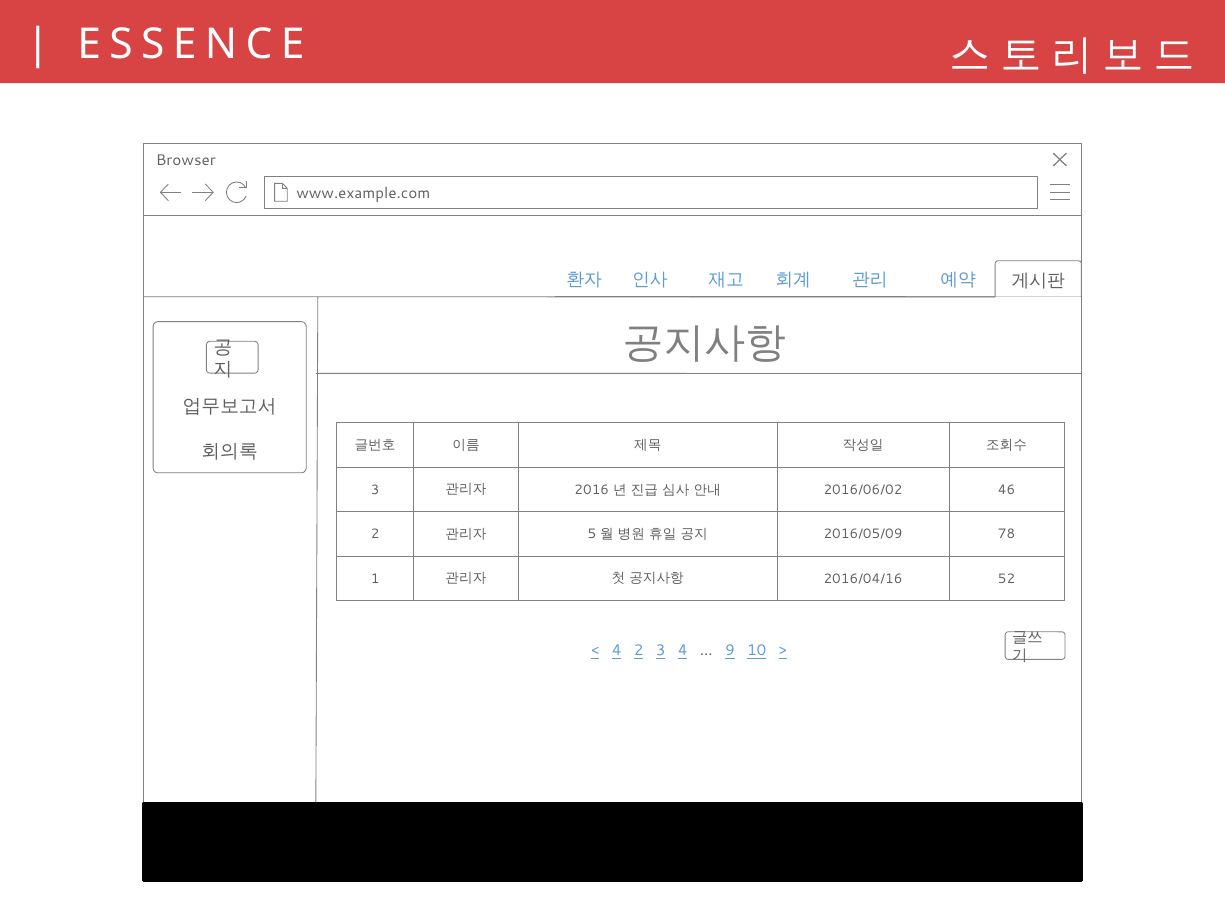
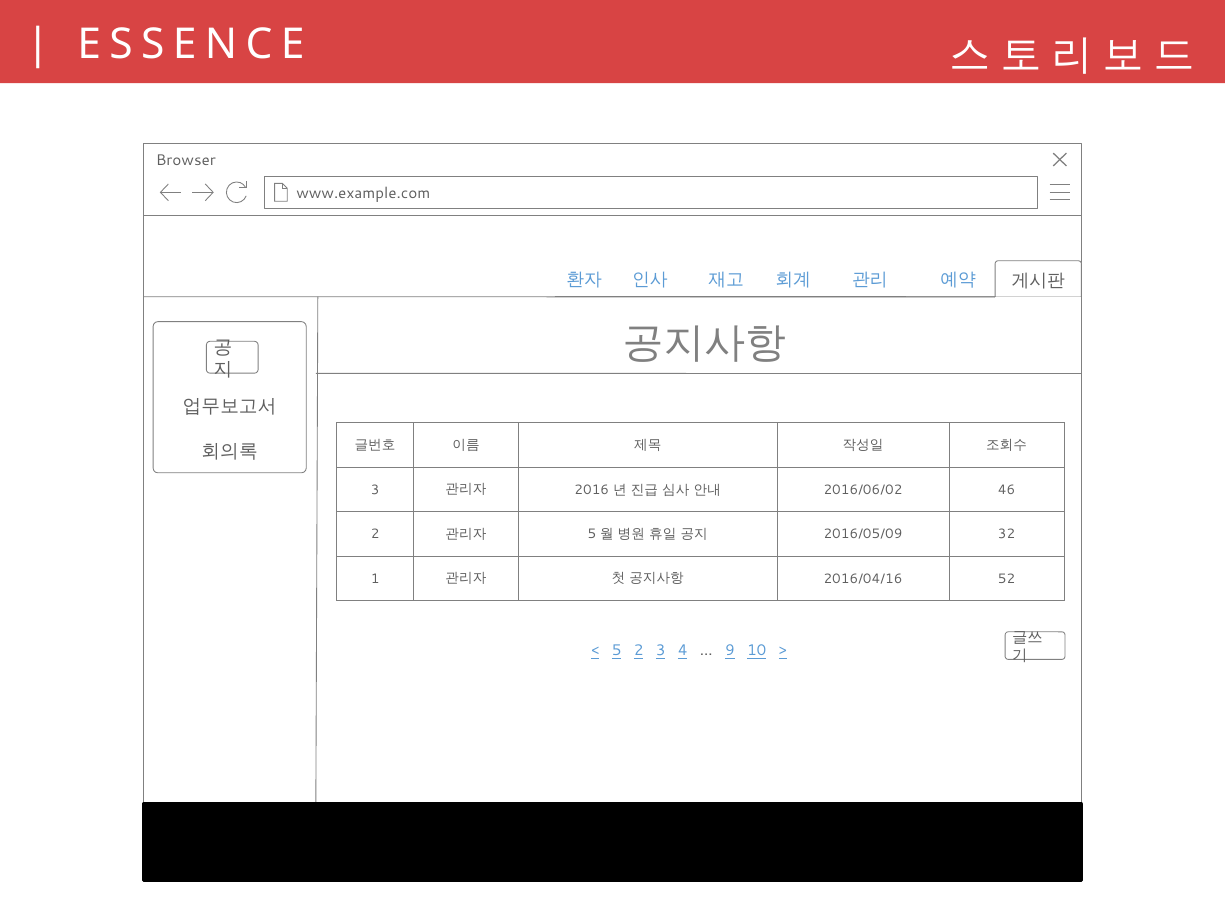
78: 78 -> 32
4 at (617, 650): 4 -> 5
